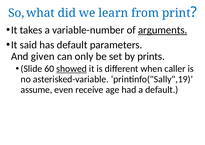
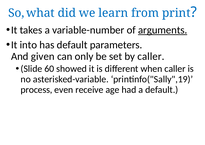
said: said -> into
by prints: prints -> caller
showed underline: present -> none
assume: assume -> process
